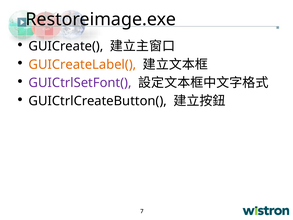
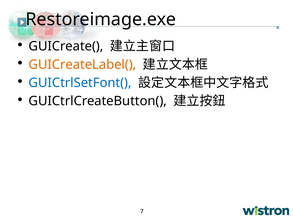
GUICtrlSetFont( colour: purple -> blue
